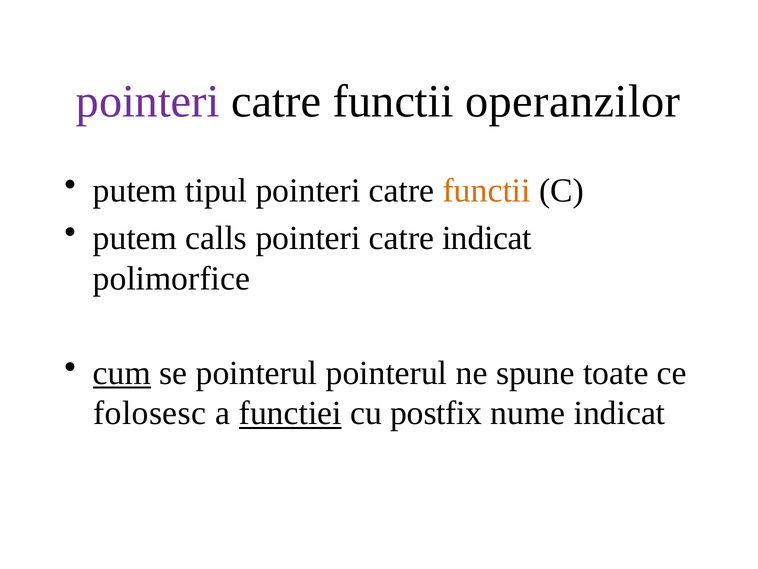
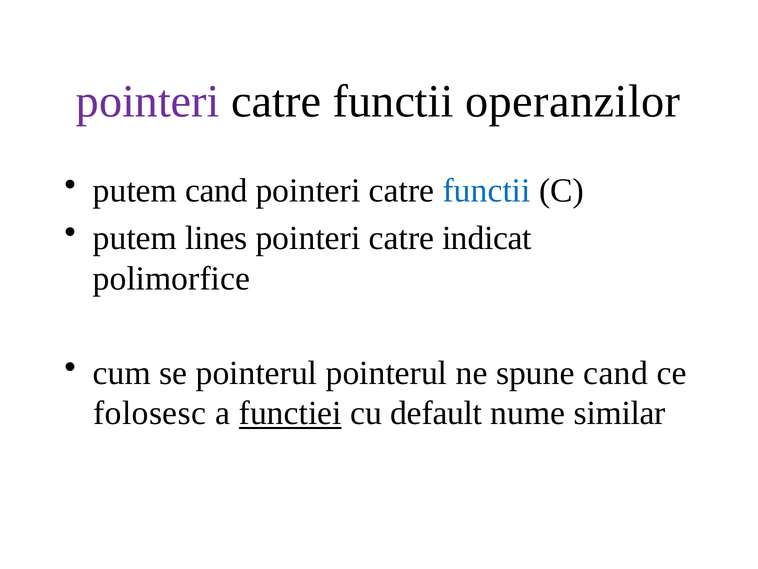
putem tipul: tipul -> cand
functii at (487, 191) colour: orange -> blue
calls: calls -> lines
cum underline: present -> none
spune toate: toate -> cand
postfix: postfix -> default
nume indicat: indicat -> similar
